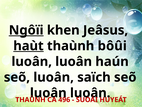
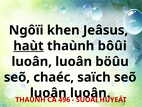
Ngôïi underline: present -> none
haún: haún -> böûu
luoân at (54, 77): luoân -> chaéc
